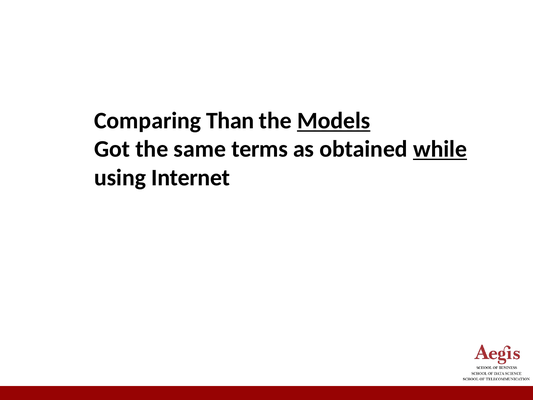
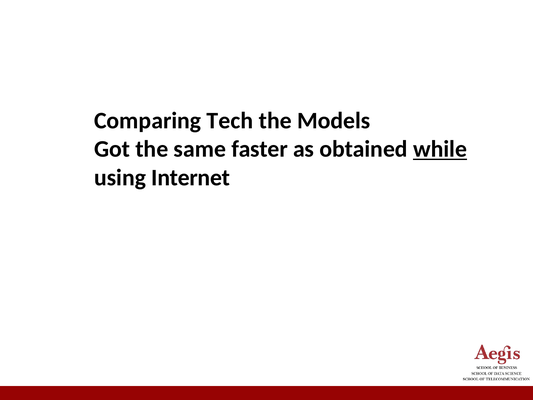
Than: Than -> Tech
Models underline: present -> none
terms: terms -> faster
